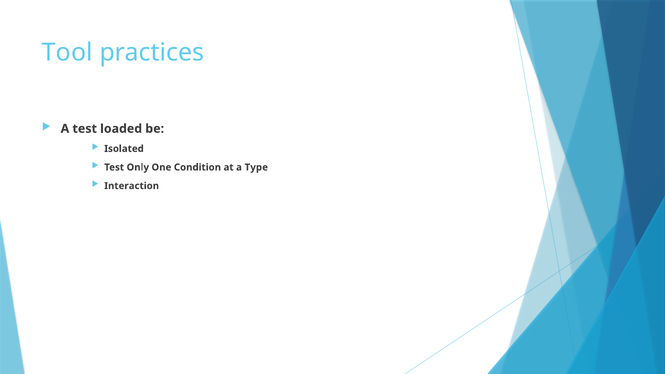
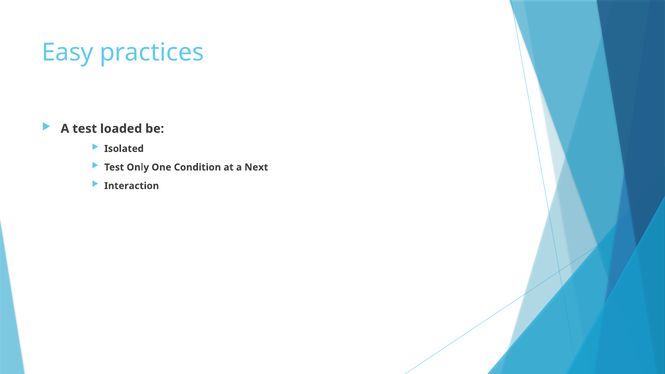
Tool: Tool -> Easy
Type: Type -> Next
